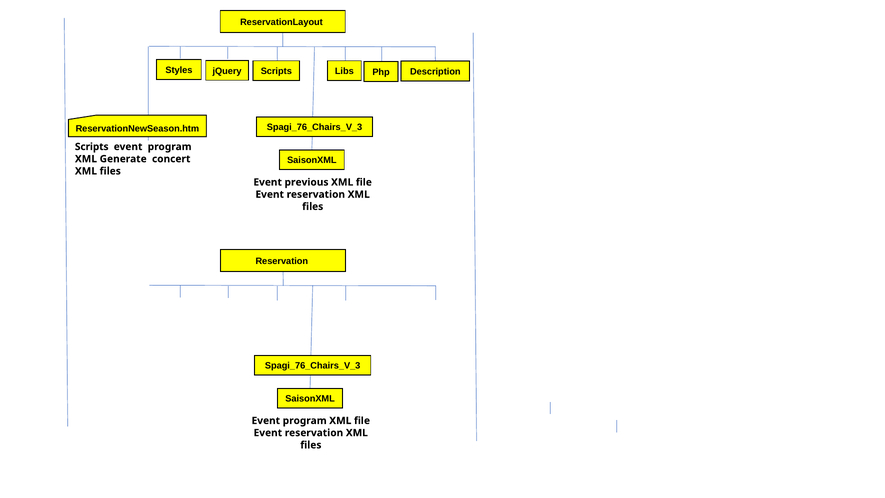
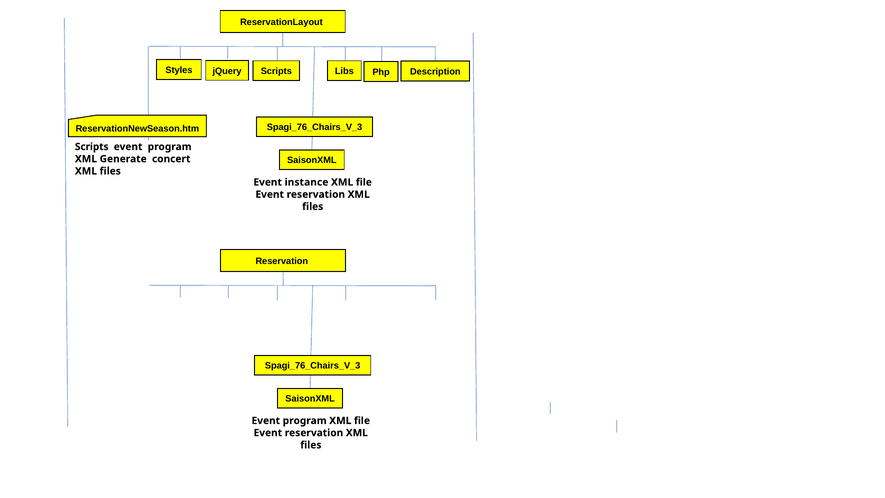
previous: previous -> instance
